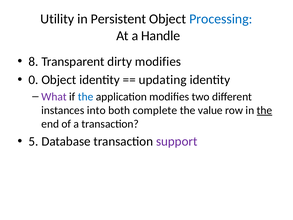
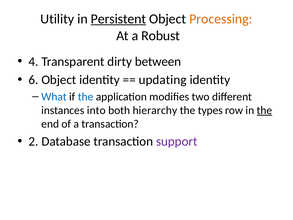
Persistent underline: none -> present
Processing colour: blue -> orange
Handle: Handle -> Robust
8: 8 -> 4
dirty modifies: modifies -> between
0: 0 -> 6
What colour: purple -> blue
complete: complete -> hierarchy
value: value -> types
5: 5 -> 2
